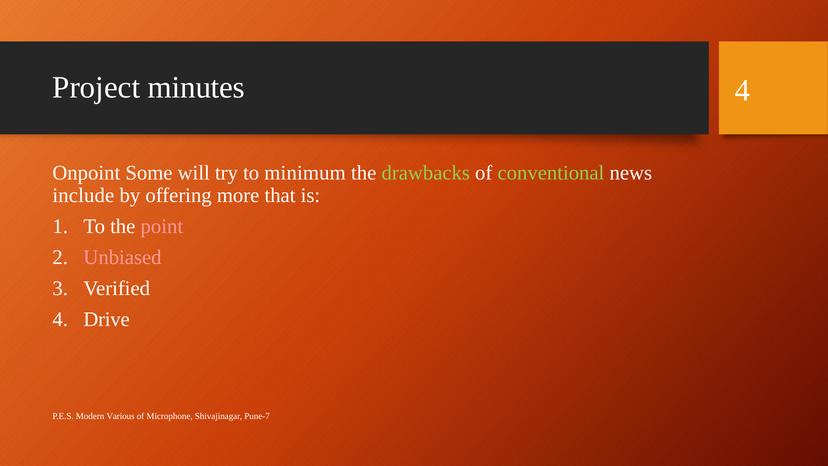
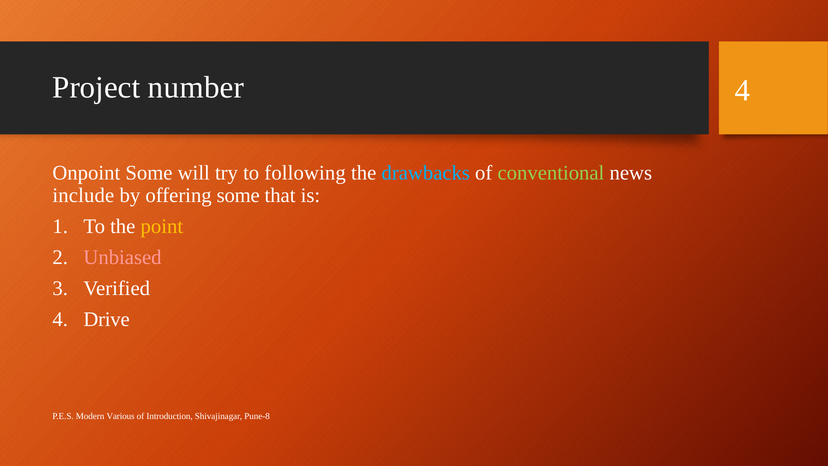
minutes: minutes -> number
minimum: minimum -> following
drawbacks colour: light green -> light blue
offering more: more -> some
point colour: pink -> yellow
Microphone: Microphone -> Introduction
Pune-7: Pune-7 -> Pune-8
